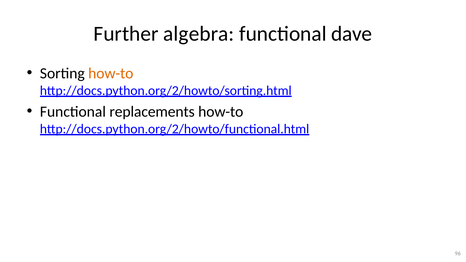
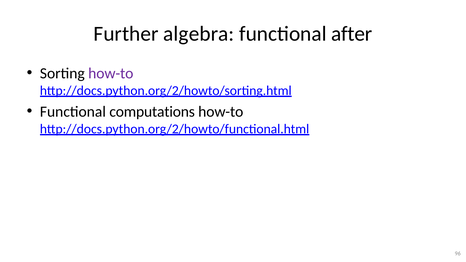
dave: dave -> after
how-to at (111, 73) colour: orange -> purple
replacements: replacements -> computations
